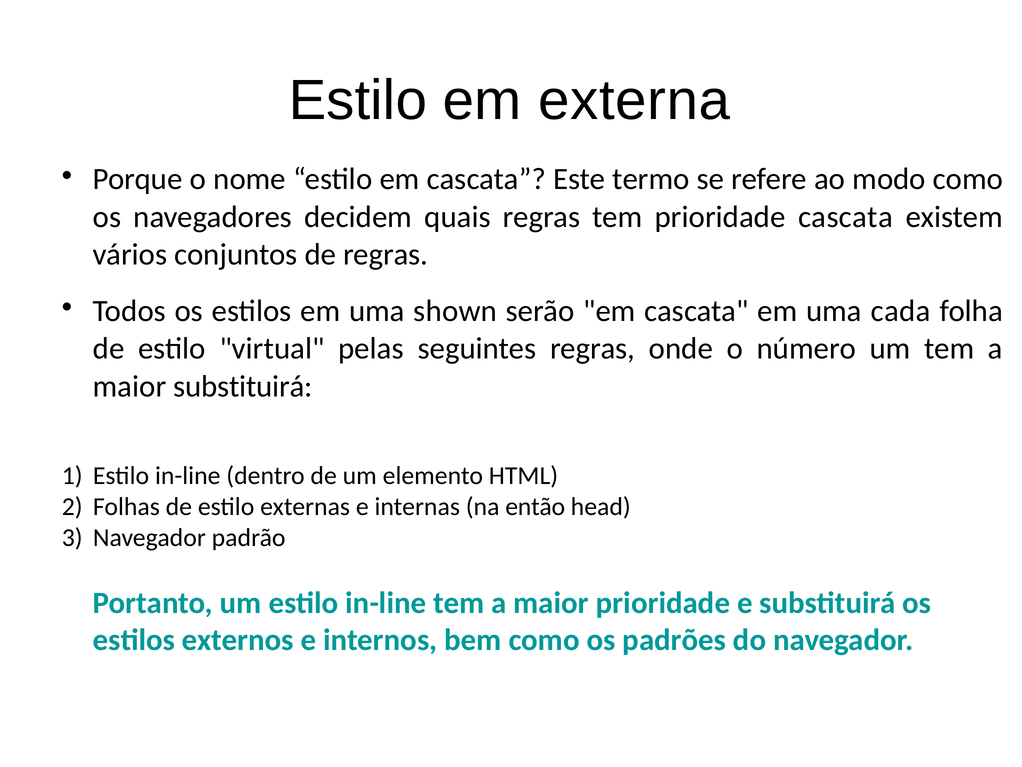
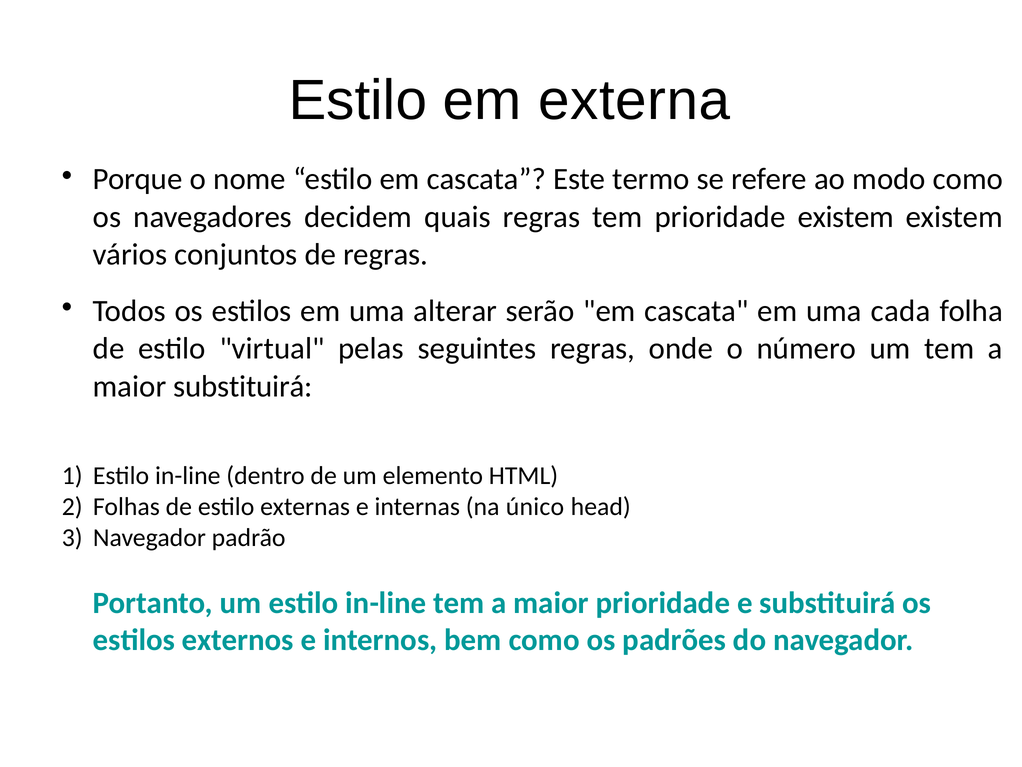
prioridade cascata: cascata -> existem
shown: shown -> alterar
então: então -> único
